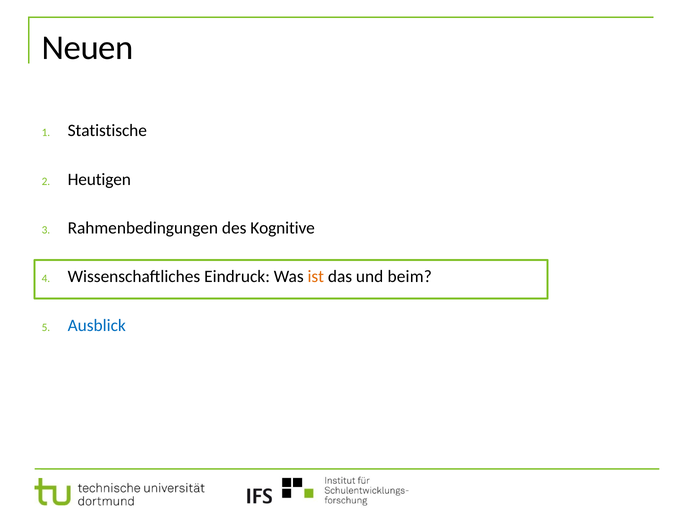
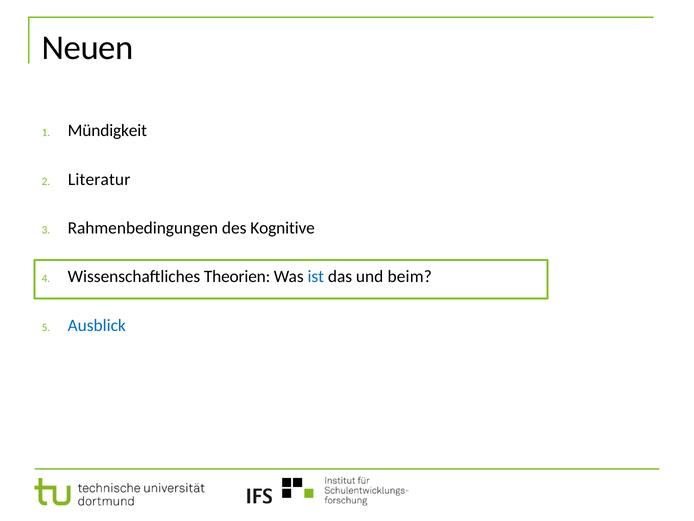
Statistische: Statistische -> Mündigkeit
Heutigen: Heutigen -> Literatur
Eindruck: Eindruck -> Theorien
ist colour: orange -> blue
